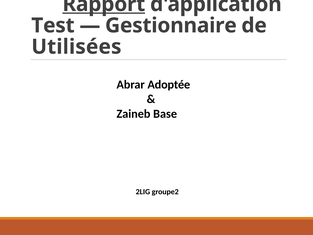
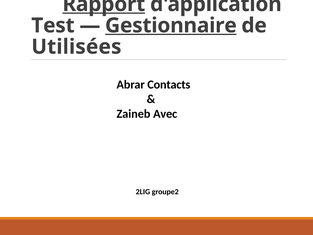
Gestionnaire underline: none -> present
Adoptée: Adoptée -> Contacts
Base: Base -> Avec
